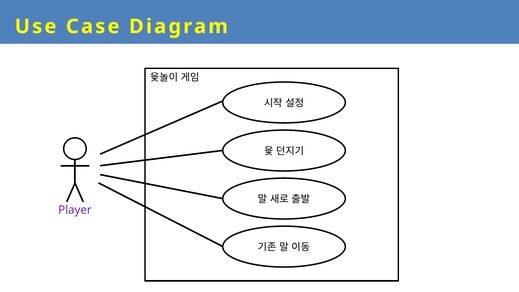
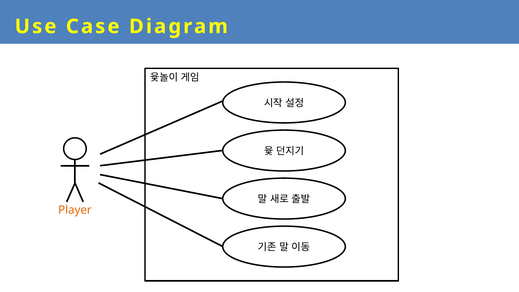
Player colour: purple -> orange
